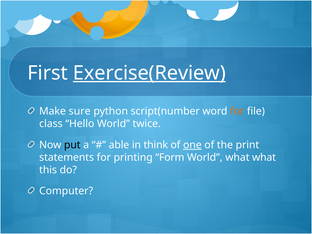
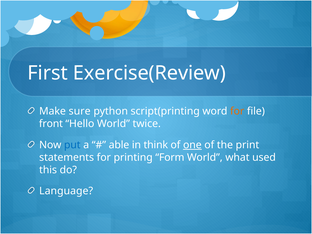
Exercise(Review underline: present -> none
script(number: script(number -> script(printing
class: class -> front
put colour: black -> blue
what what: what -> used
Computer: Computer -> Language
